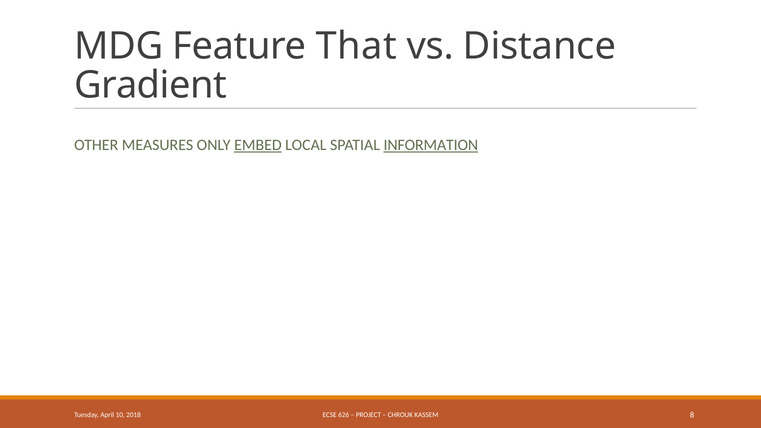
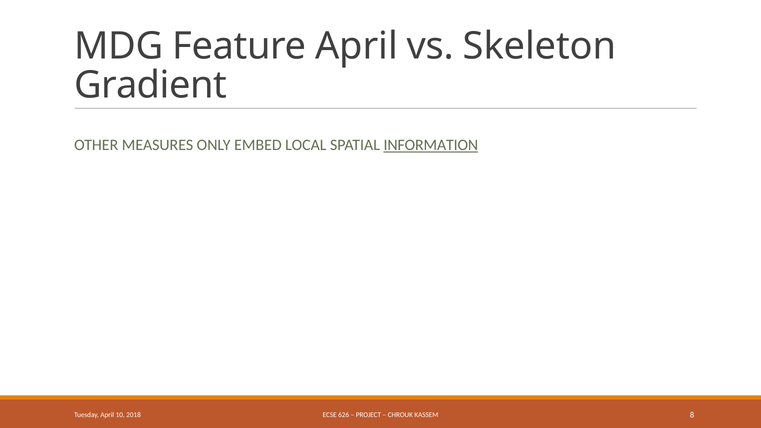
Feature That: That -> April
Distance: Distance -> Skeleton
EMBED underline: present -> none
